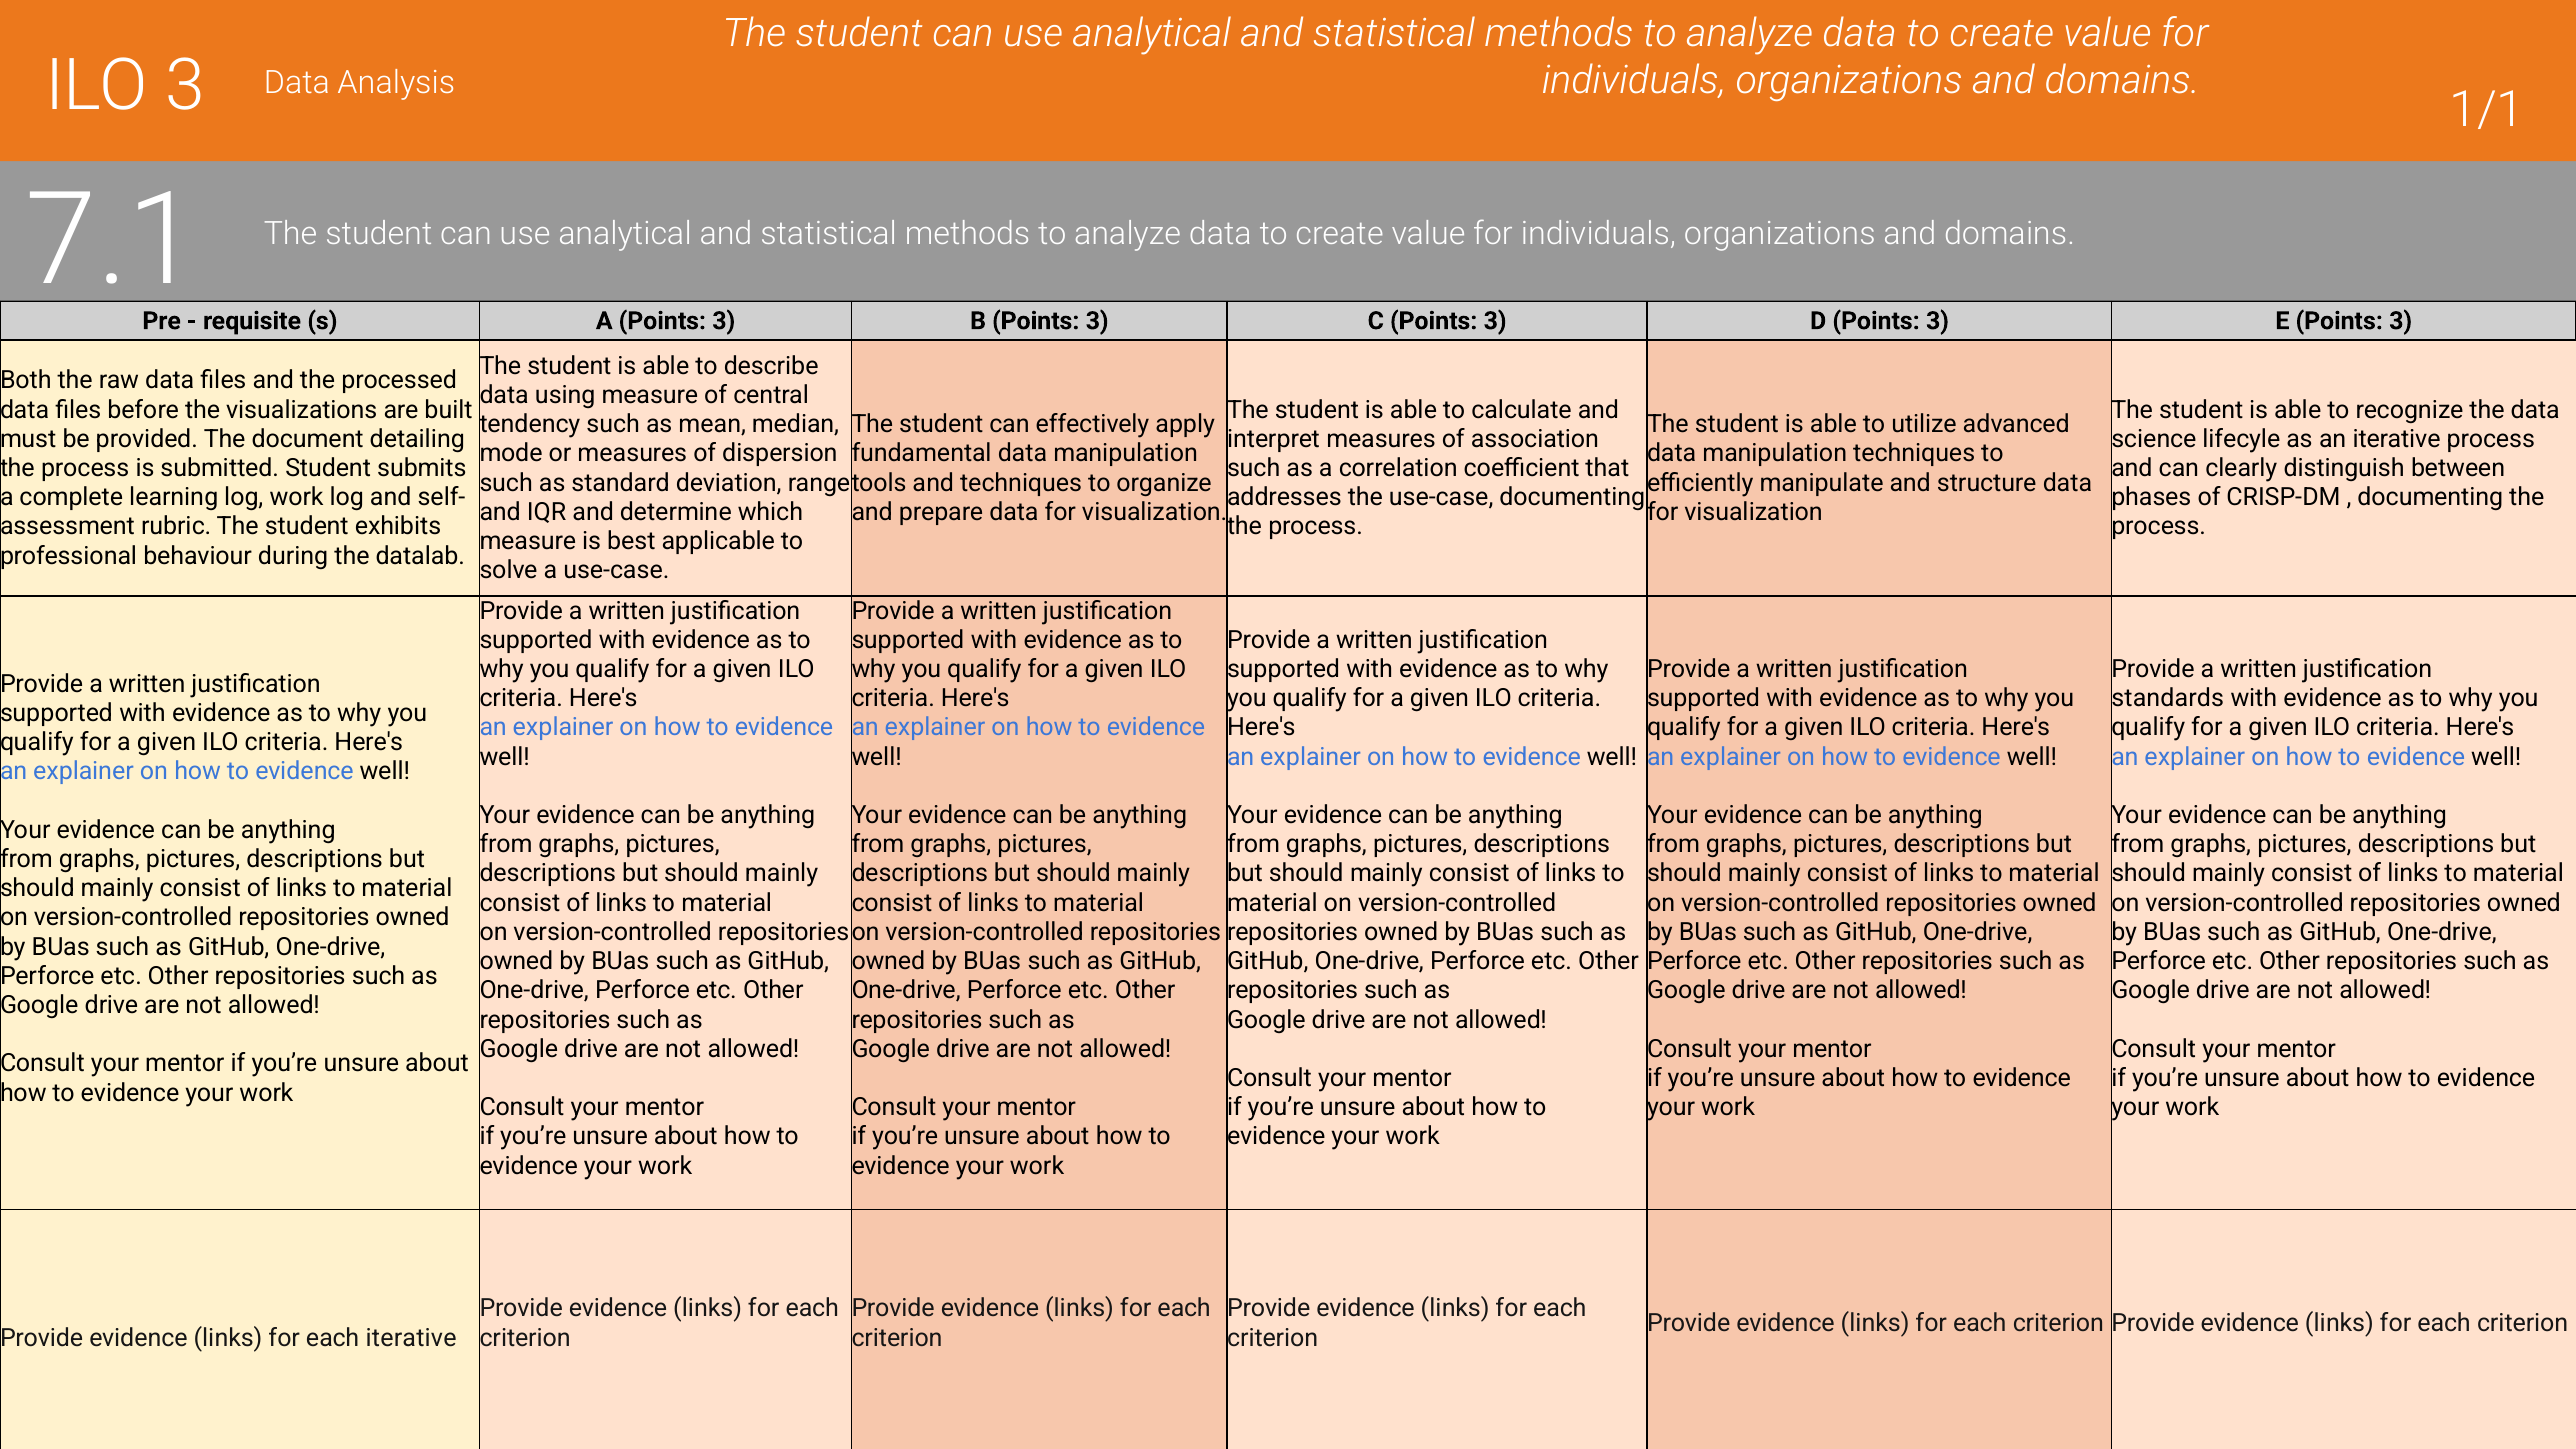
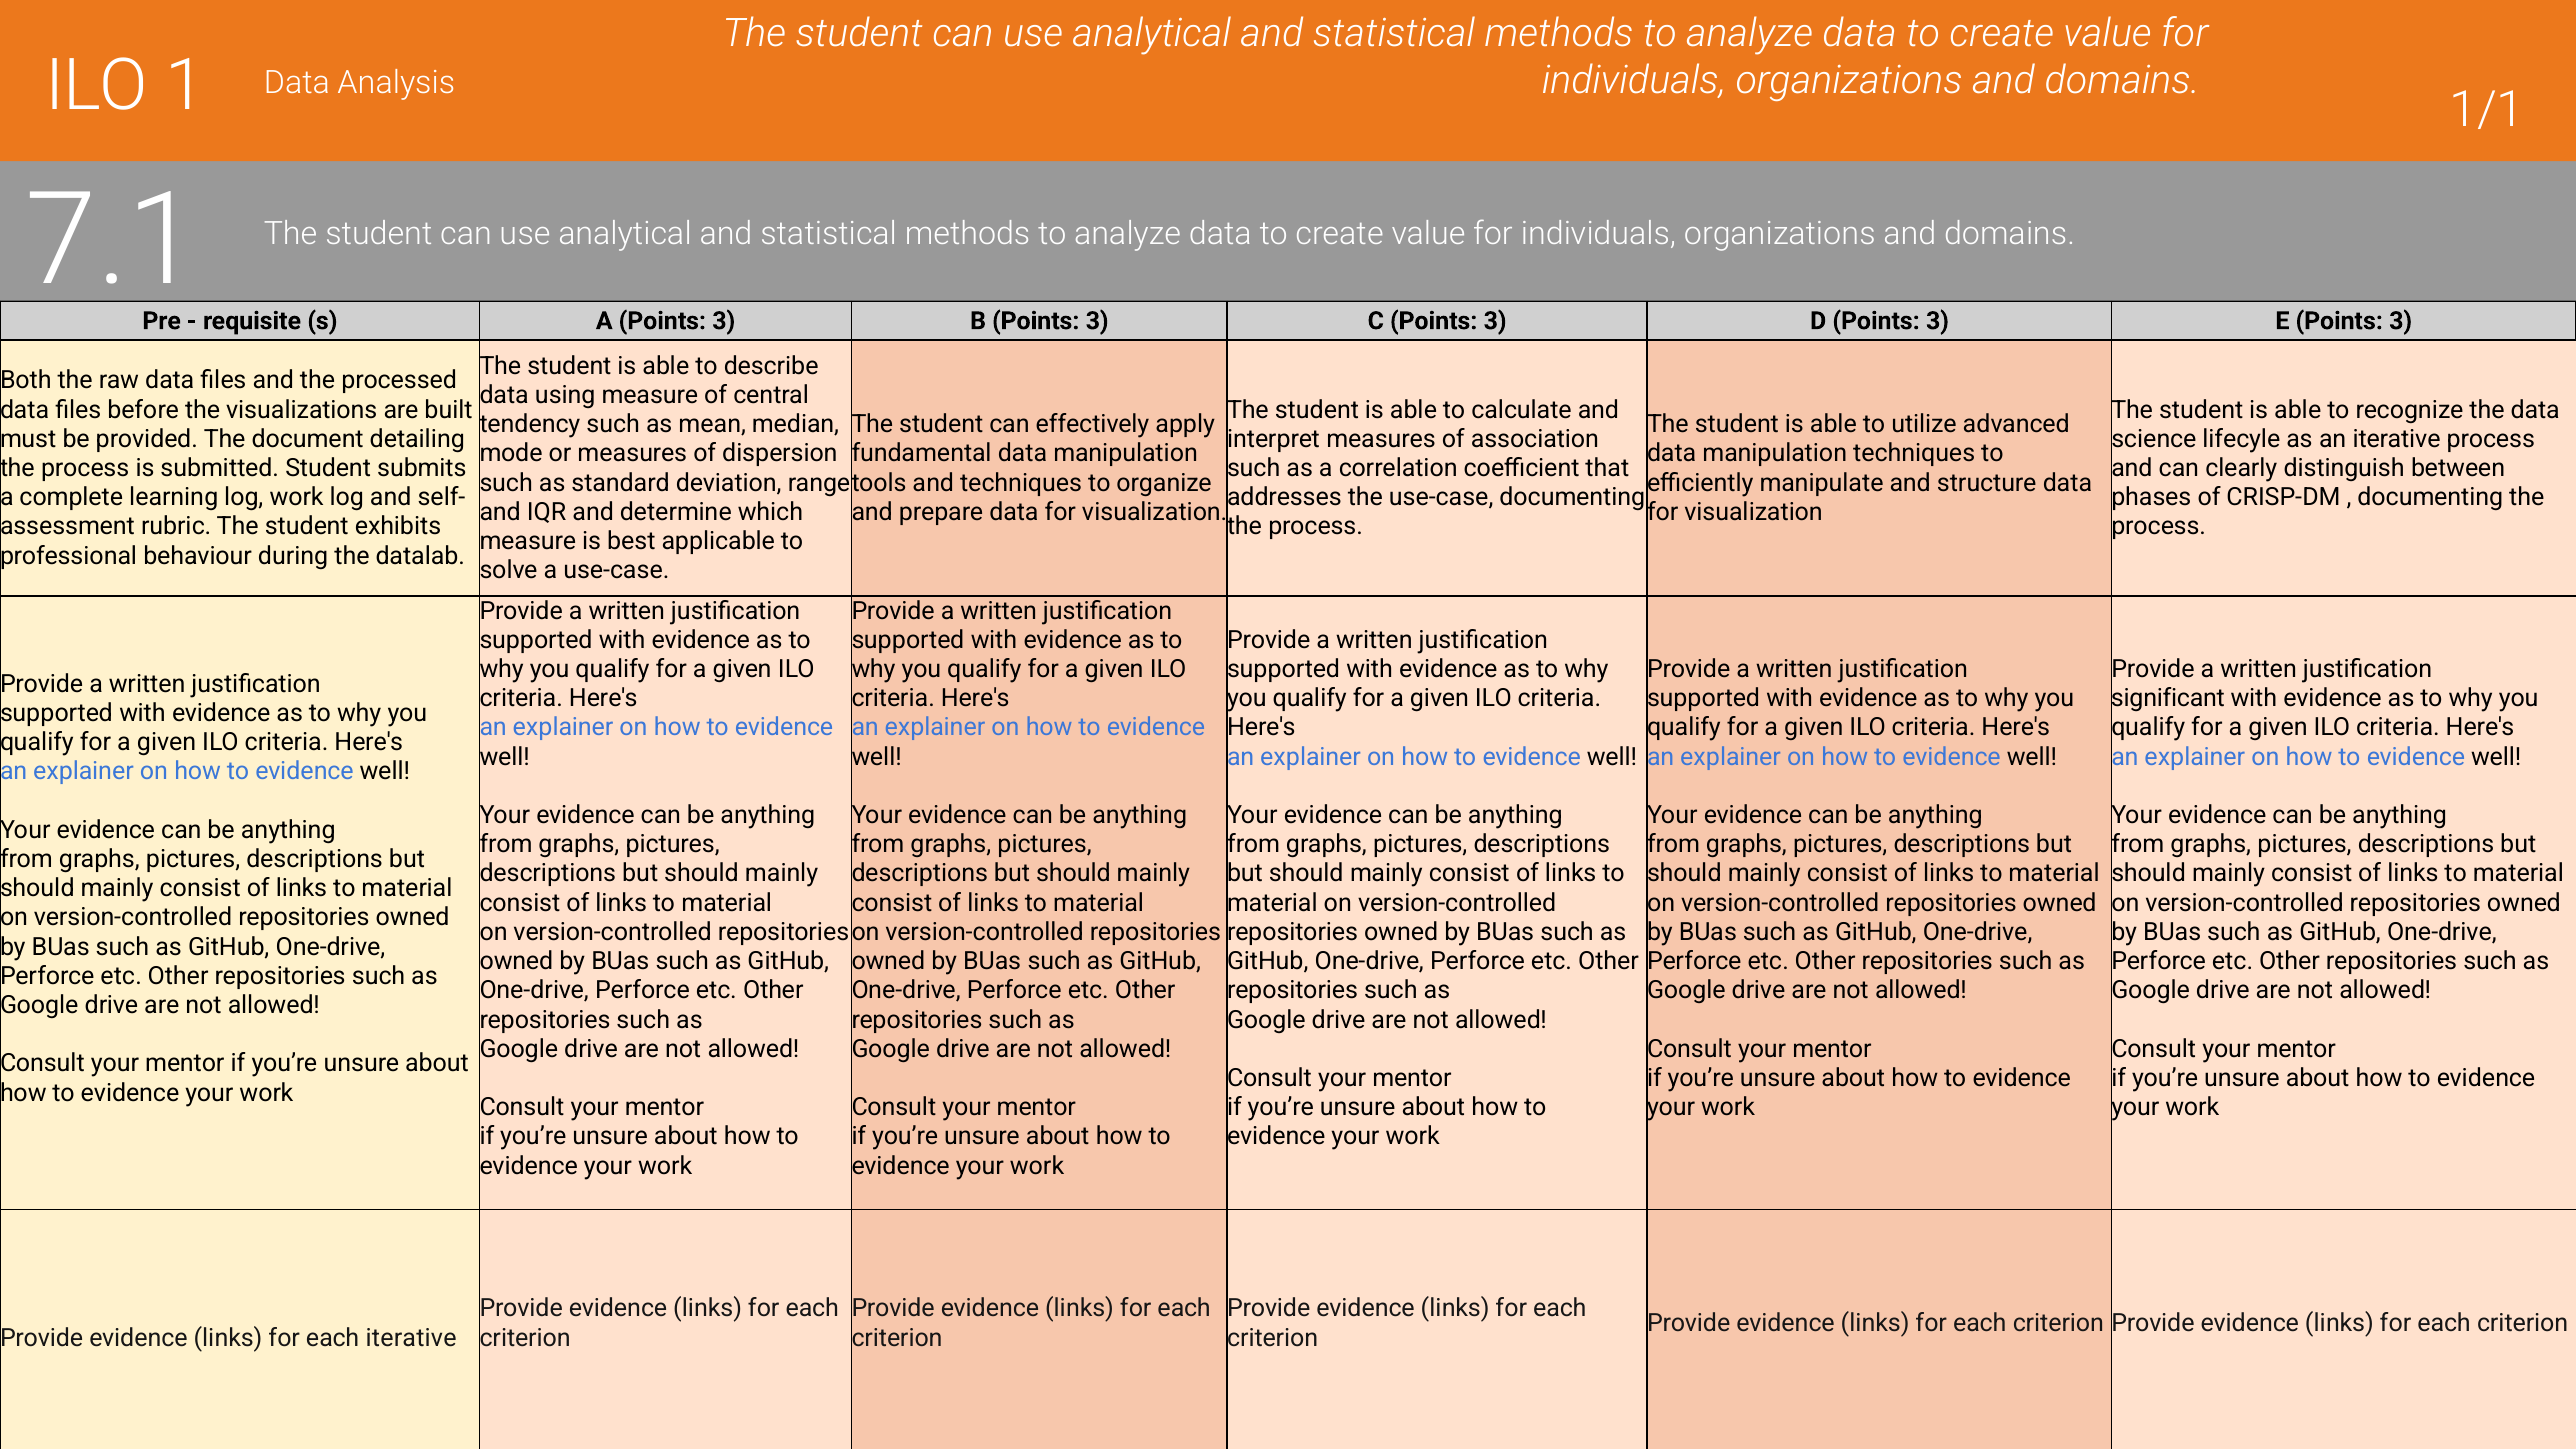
ILO 3: 3 -> 1
standards: standards -> significant
